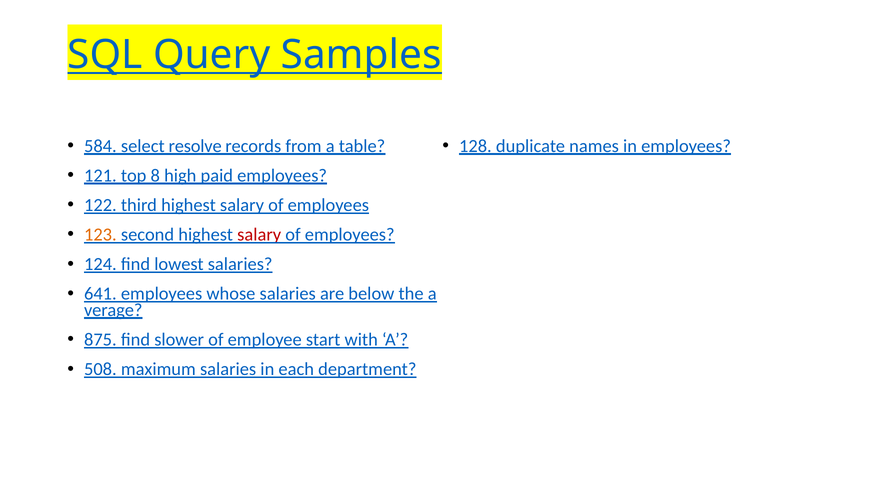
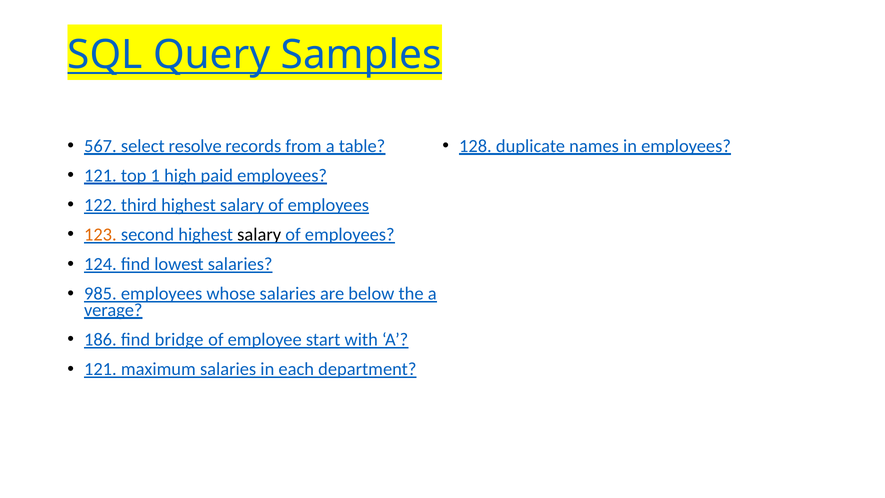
584: 584 -> 567
8: 8 -> 1
salary at (259, 235) colour: red -> black
641: 641 -> 985
875: 875 -> 186
slower: slower -> bridge
508 at (100, 369): 508 -> 121
